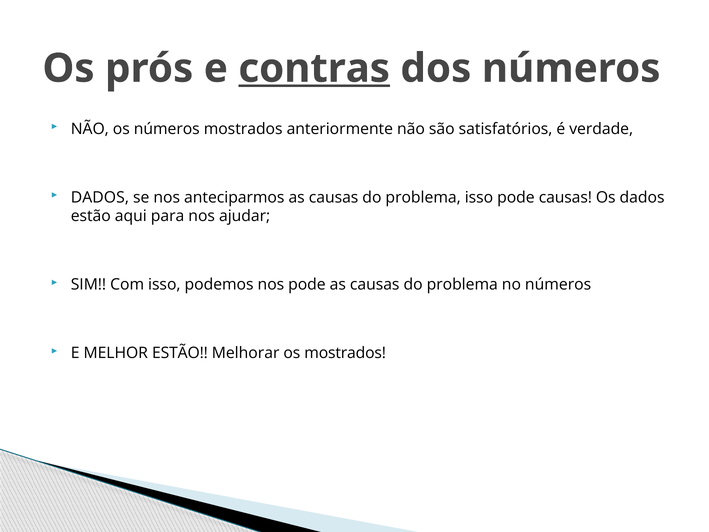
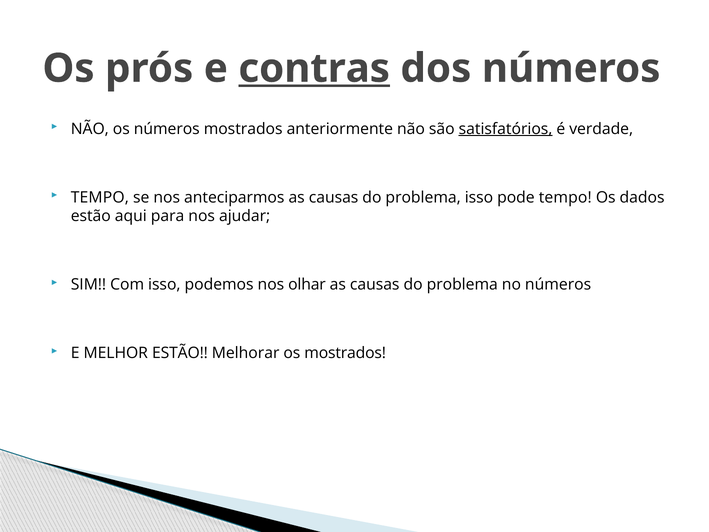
satisfatórios underline: none -> present
DADOS at (100, 197): DADOS -> TEMPO
pode causas: causas -> tempo
nos pode: pode -> olhar
